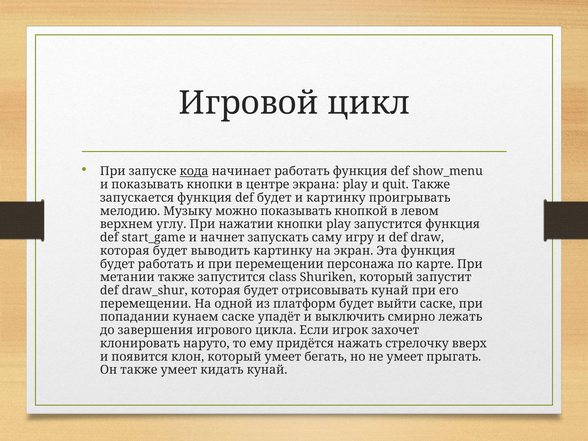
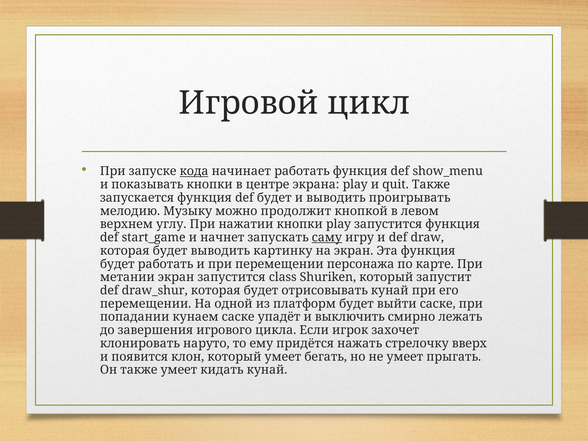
и картинку: картинку -> выводить
можно показывать: показывать -> продолжит
саму underline: none -> present
метании также: также -> экран
